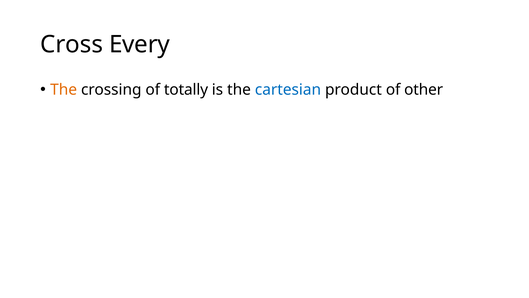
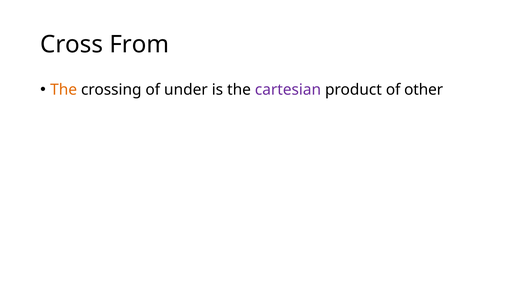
Every: Every -> From
totally: totally -> under
cartesian colour: blue -> purple
